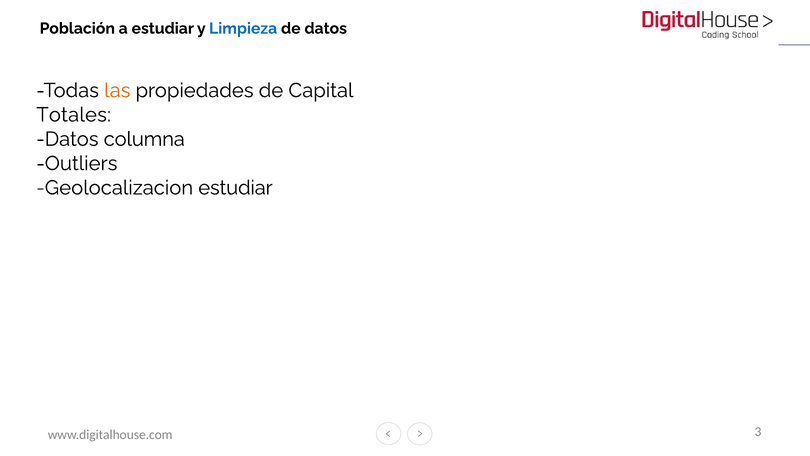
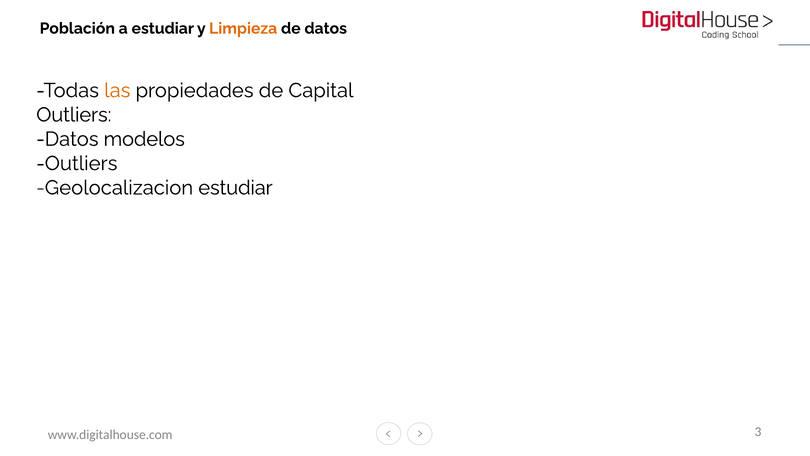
Limpieza colour: blue -> orange
Totales at (74, 115): Totales -> Outliers
columna: columna -> modelos
